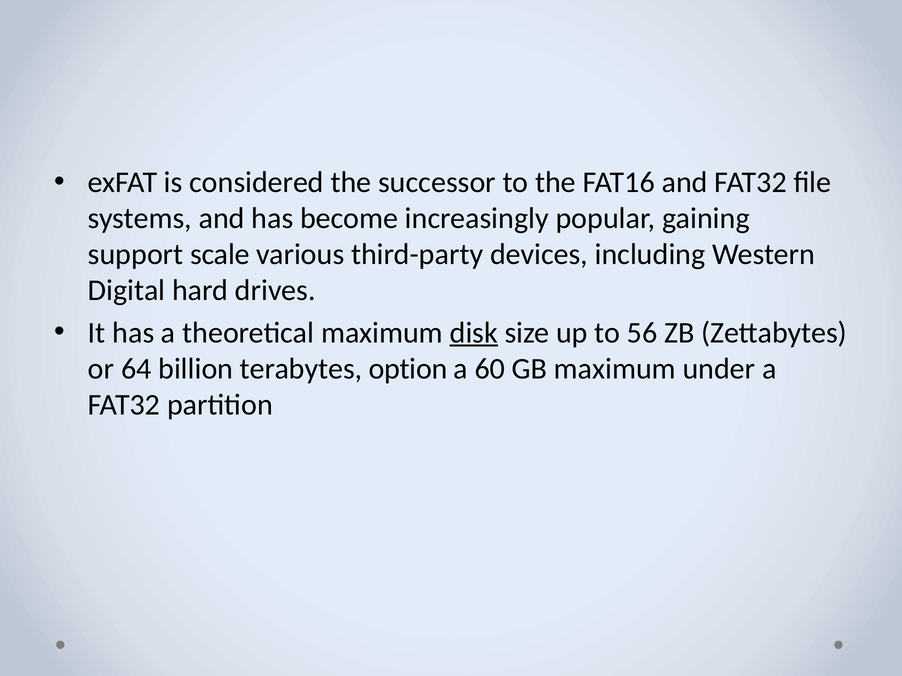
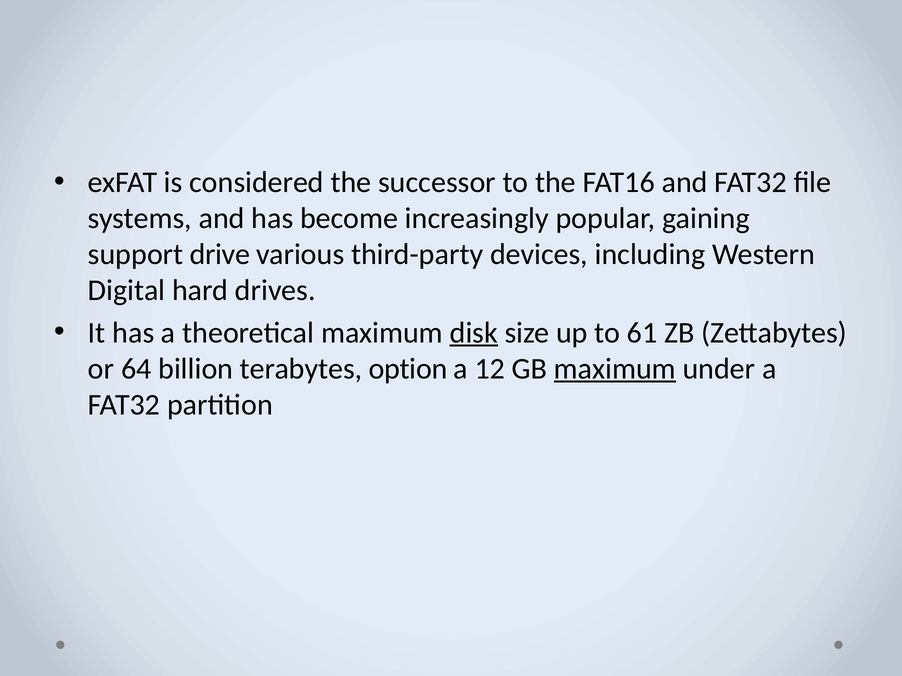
scale: scale -> drive
56: 56 -> 61
60: 60 -> 12
maximum at (615, 369) underline: none -> present
